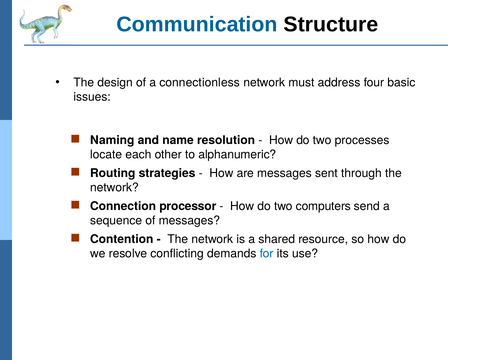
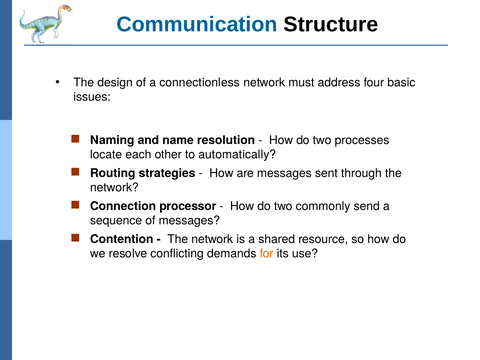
alphanumeric: alphanumeric -> automatically
computers: computers -> commonly
for colour: blue -> orange
